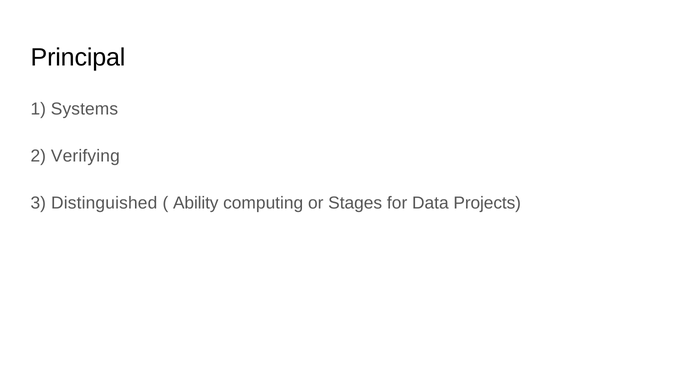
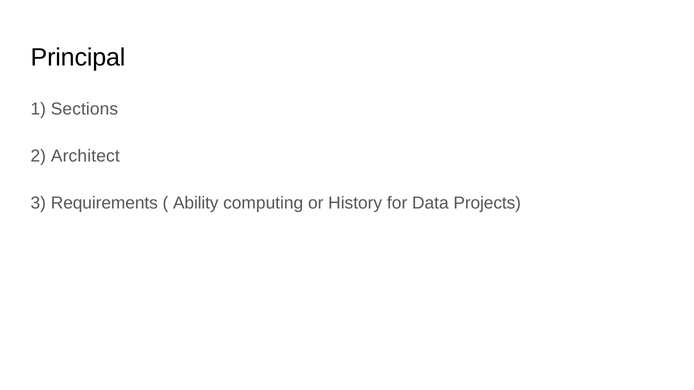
Systems: Systems -> Sections
Verifying: Verifying -> Architect
Distinguished: Distinguished -> Requirements
Stages: Stages -> History
